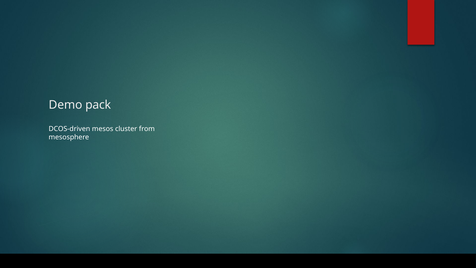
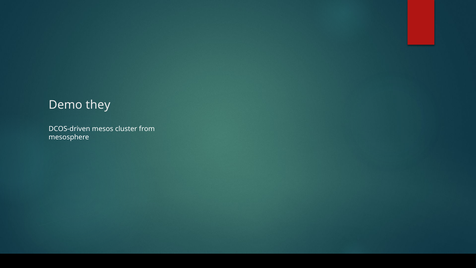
pack: pack -> they
